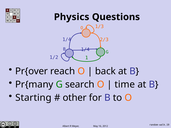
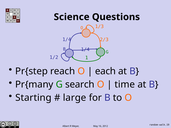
Physics: Physics -> Science
Pr{over: Pr{over -> Pr{step
back: back -> each
other: other -> large
